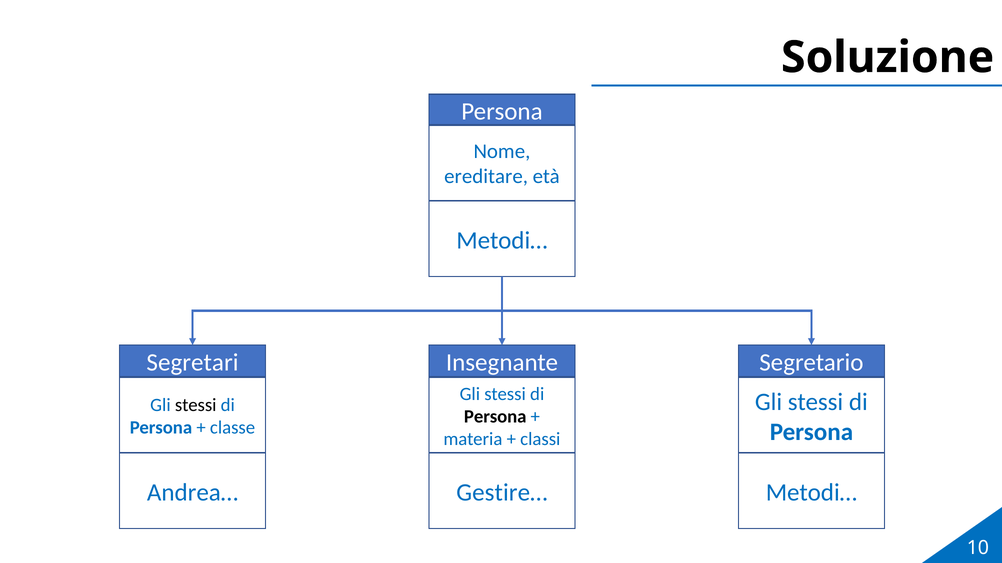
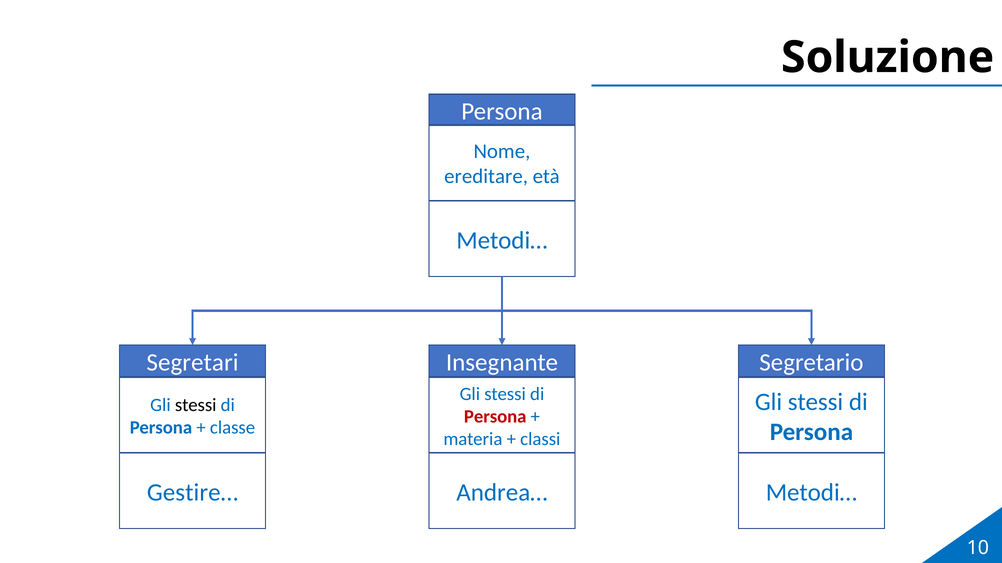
Persona at (495, 417) colour: black -> red
Andrea…: Andrea… -> Gestire…
Gestire…: Gestire… -> Andrea…
